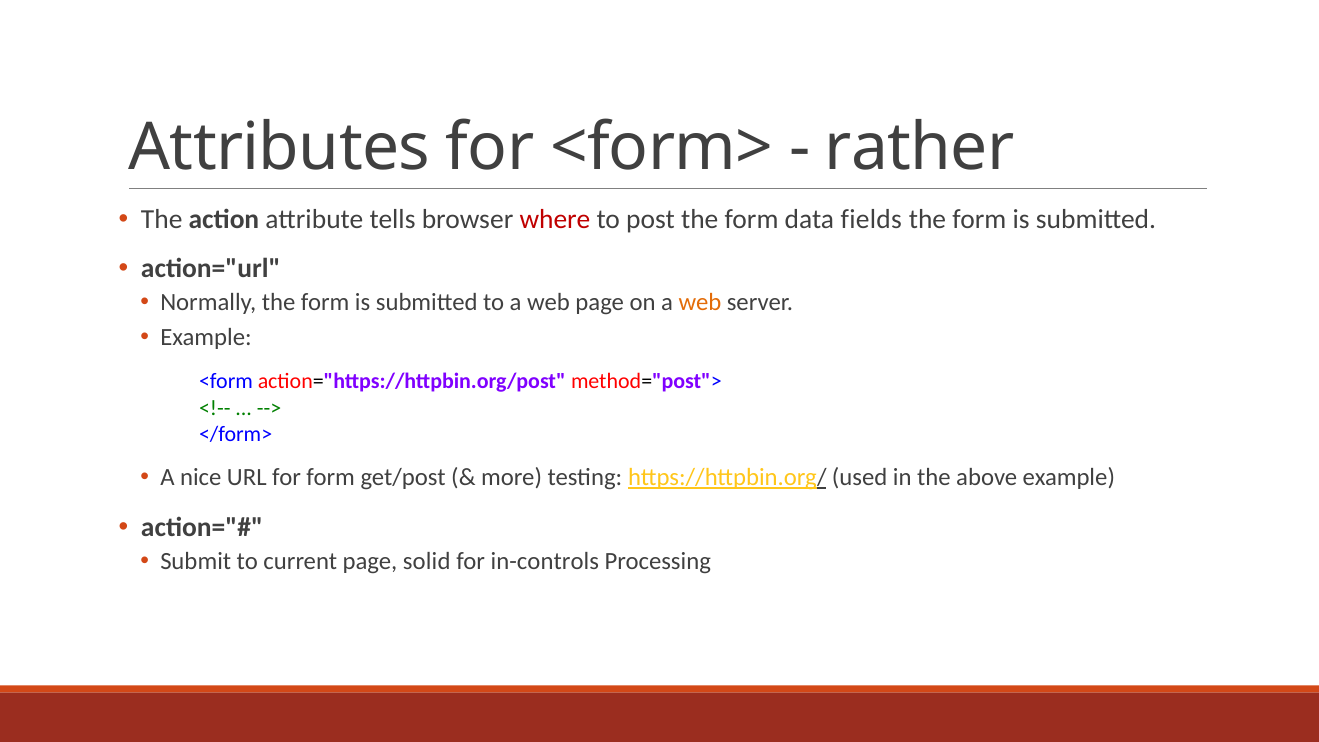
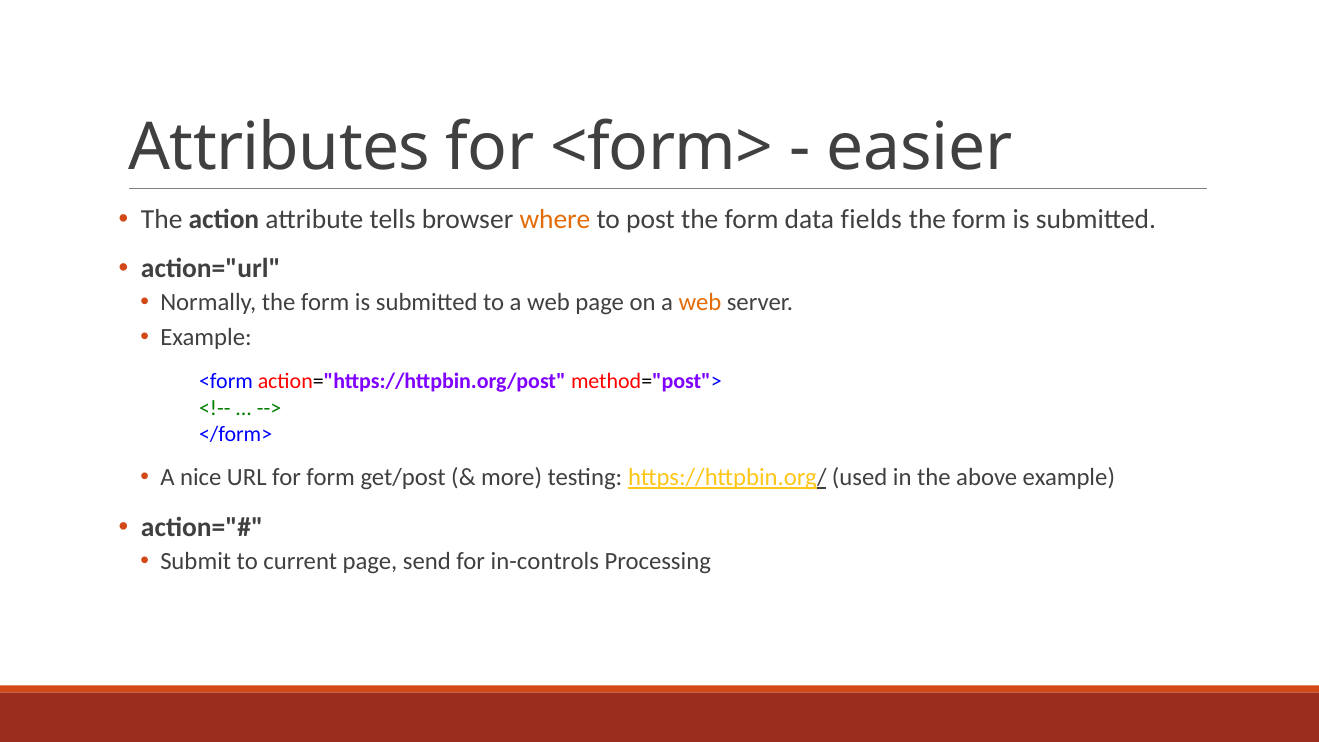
rather: rather -> easier
where colour: red -> orange
solid: solid -> send
